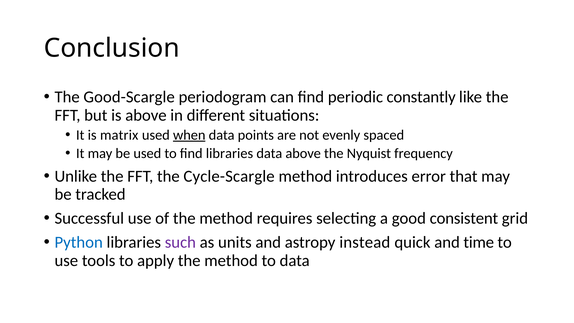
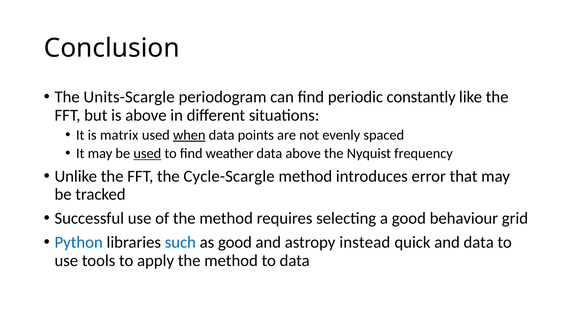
Good-Scargle: Good-Scargle -> Units-Scargle
used at (147, 153) underline: none -> present
find libraries: libraries -> weather
consistent: consistent -> behaviour
such colour: purple -> blue
as units: units -> good
and time: time -> data
